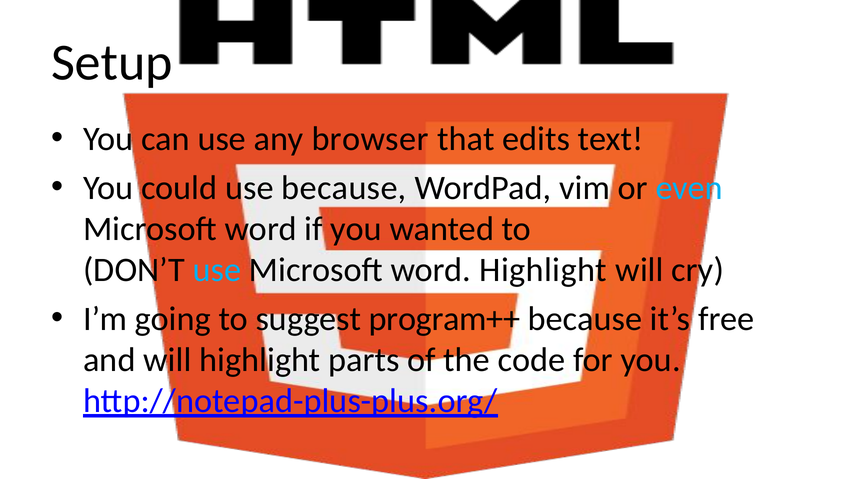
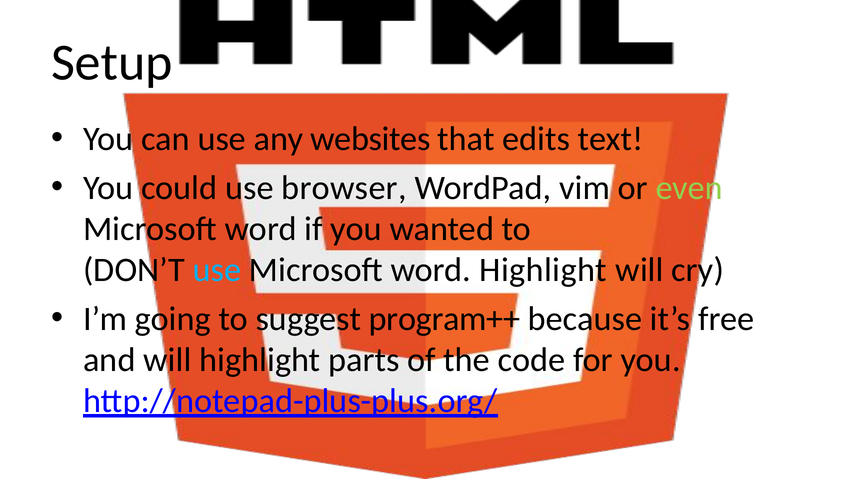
browser: browser -> websites
use because: because -> browser
even colour: light blue -> light green
